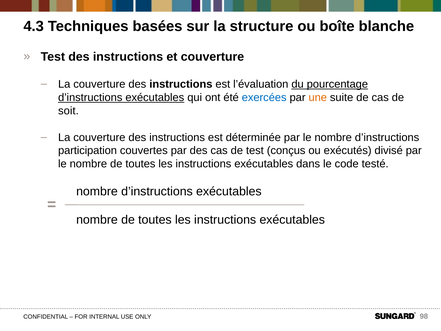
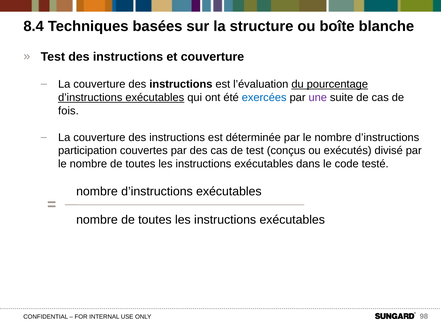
4.3: 4.3 -> 8.4
une colour: orange -> purple
soit: soit -> fois
